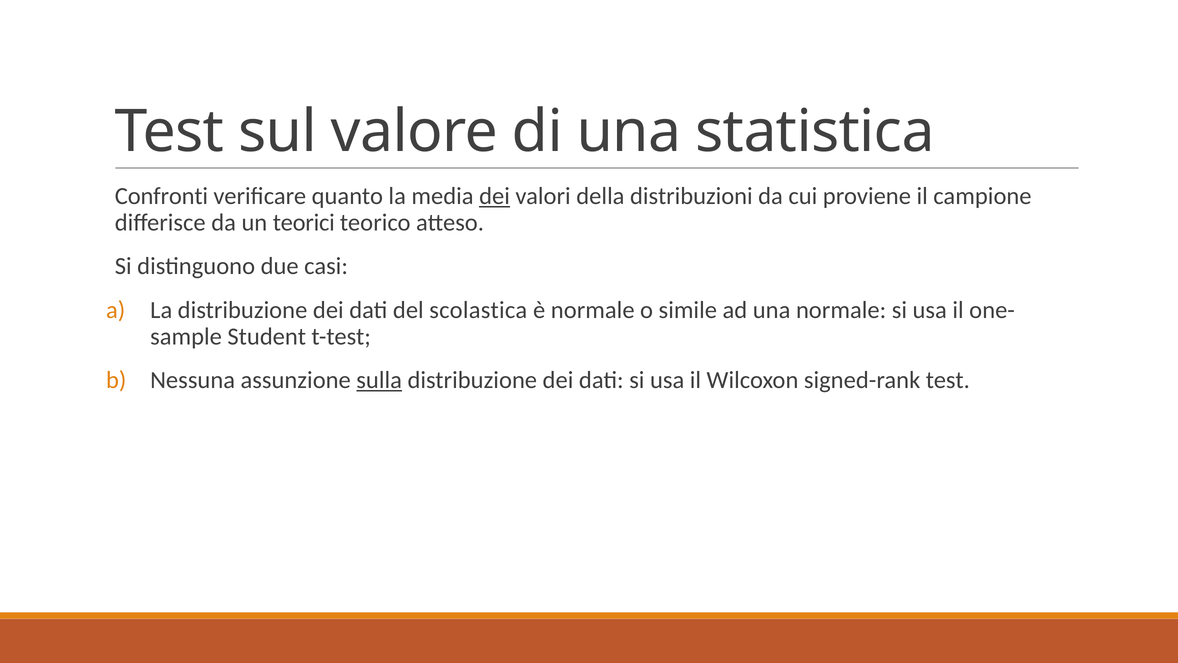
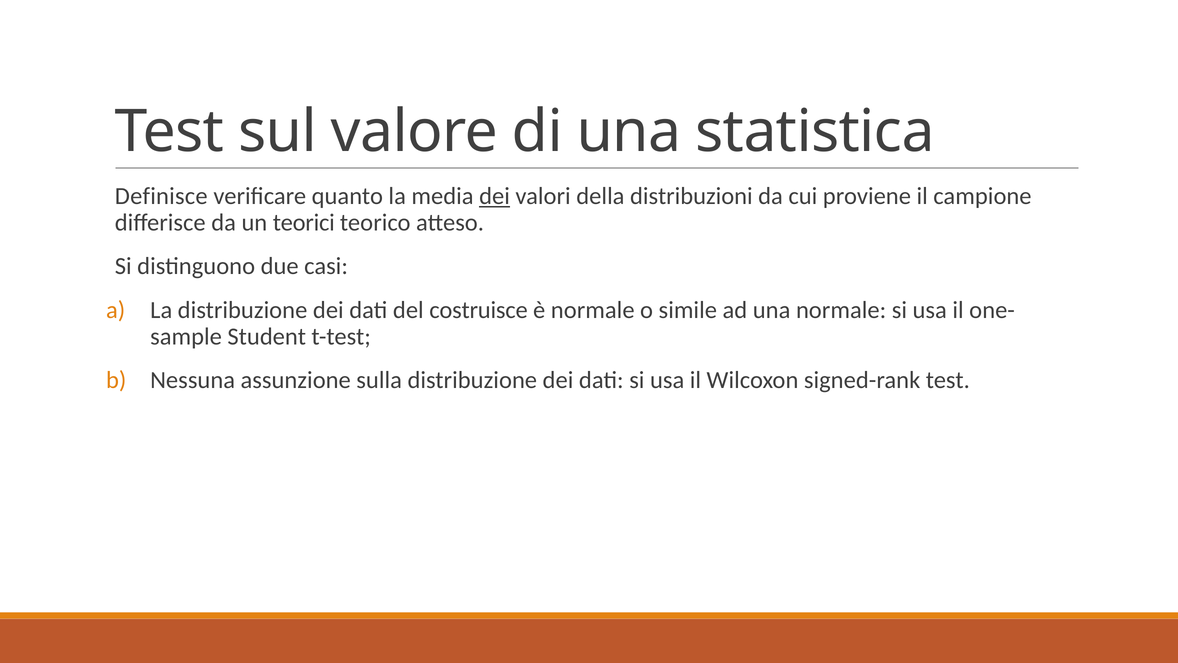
Confronti: Confronti -> Definisce
scolastica: scolastica -> costruisce
sulla underline: present -> none
